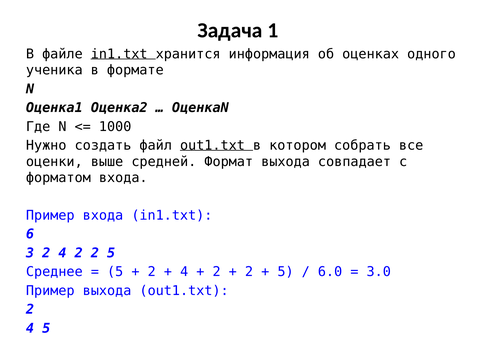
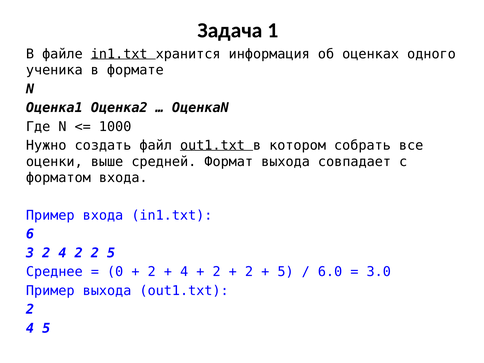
5 at (115, 272): 5 -> 0
